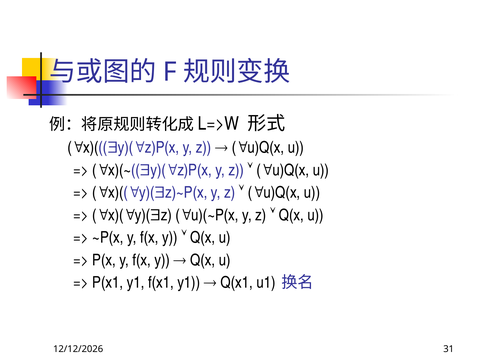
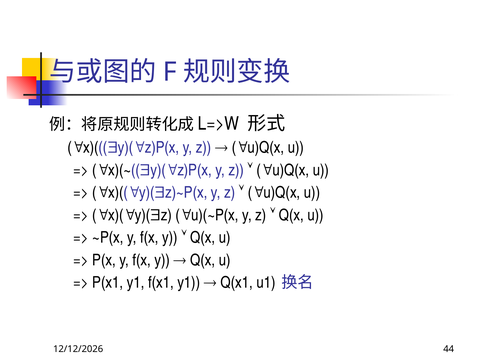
31: 31 -> 44
